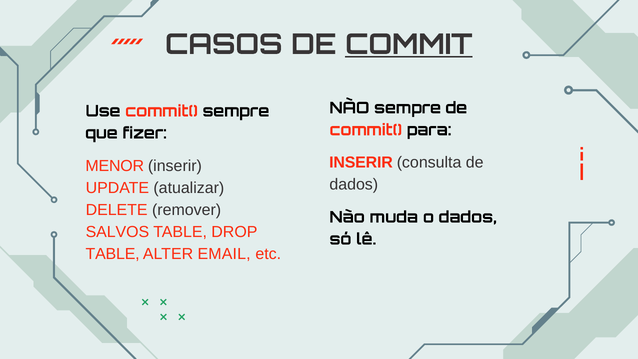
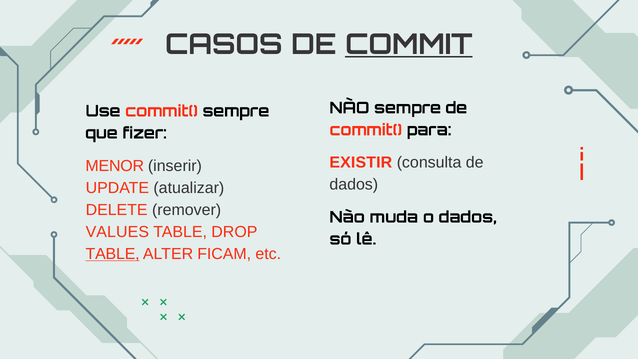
INSERIR at (361, 163): INSERIR -> EXISTIR
SALVOS: SALVOS -> VALUES
TABLE at (113, 254) underline: none -> present
EMAIL: EMAIL -> FICAM
